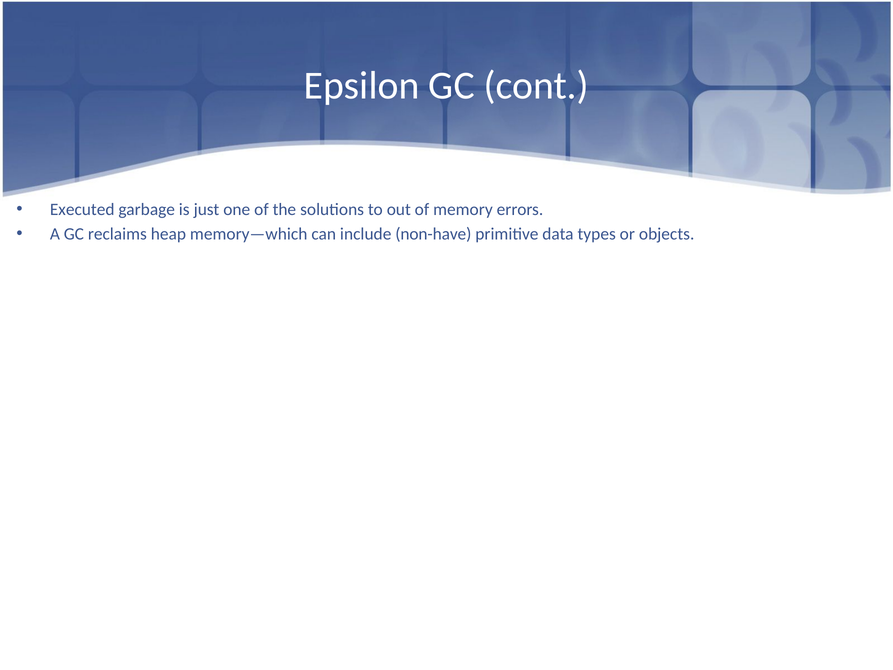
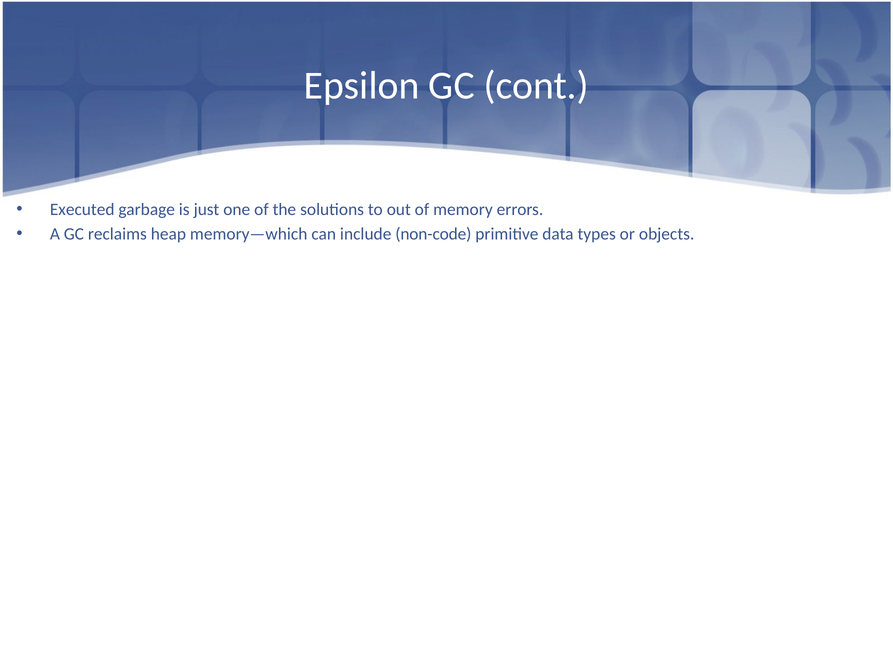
non-have: non-have -> non-code
